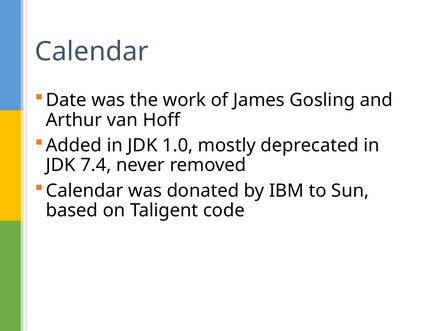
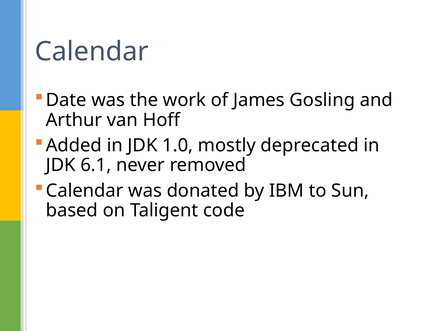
7.4: 7.4 -> 6.1
